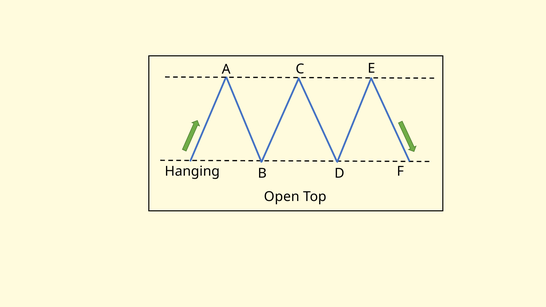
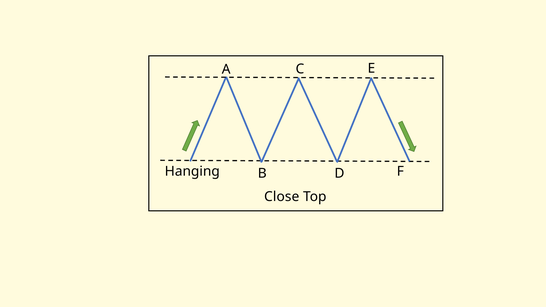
Open: Open -> Close
